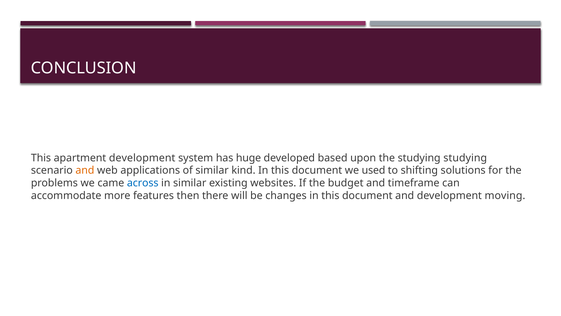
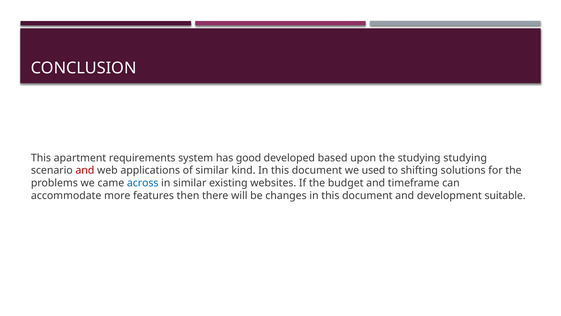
apartment development: development -> requirements
huge: huge -> good
and at (85, 170) colour: orange -> red
moving: moving -> suitable
